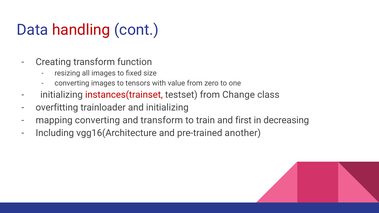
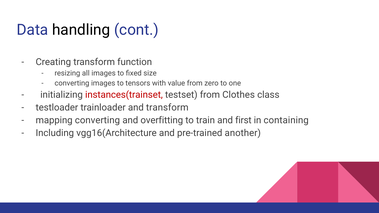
handling colour: red -> black
Change: Change -> Clothes
overfitting: overfitting -> testloader
and initializing: initializing -> transform
and transform: transform -> overfitting
decreasing: decreasing -> containing
